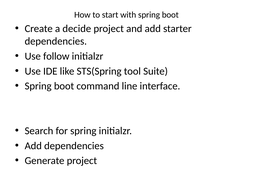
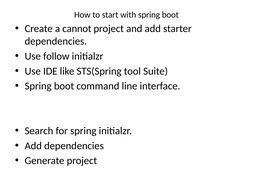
decide: decide -> cannot
